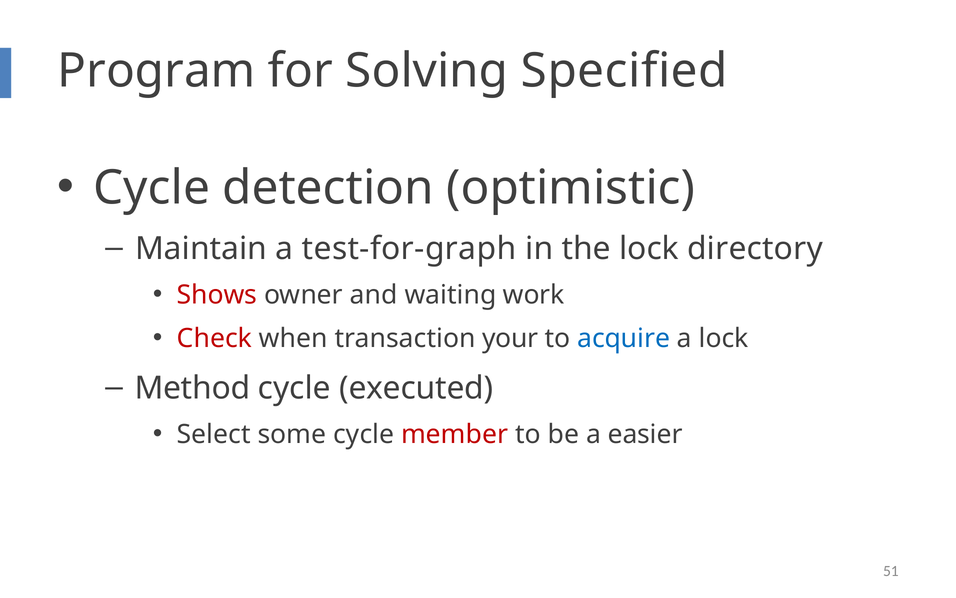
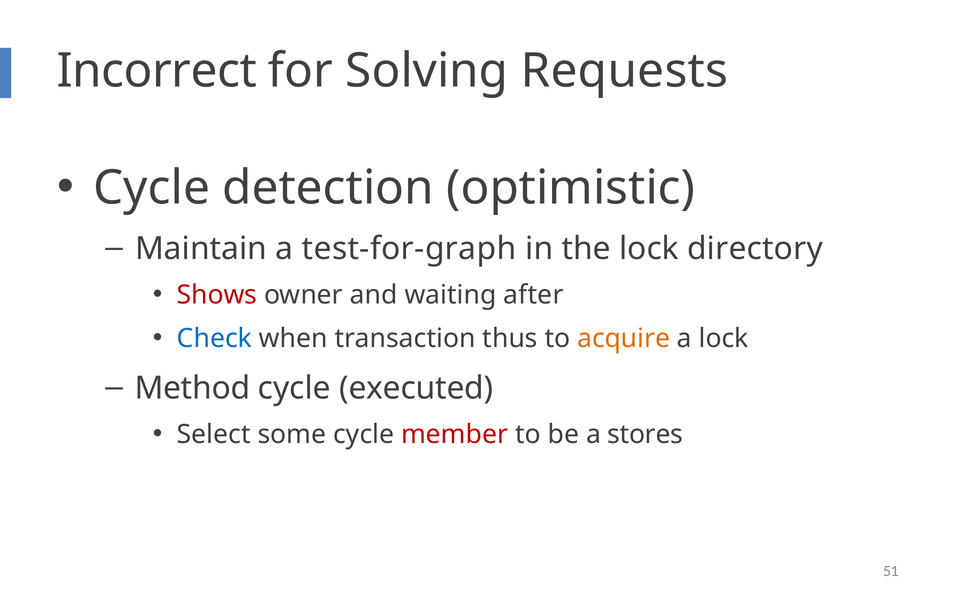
Program: Program -> Incorrect
Specified: Specified -> Requests
work: work -> after
Check colour: red -> blue
your: your -> thus
acquire colour: blue -> orange
easier: easier -> stores
